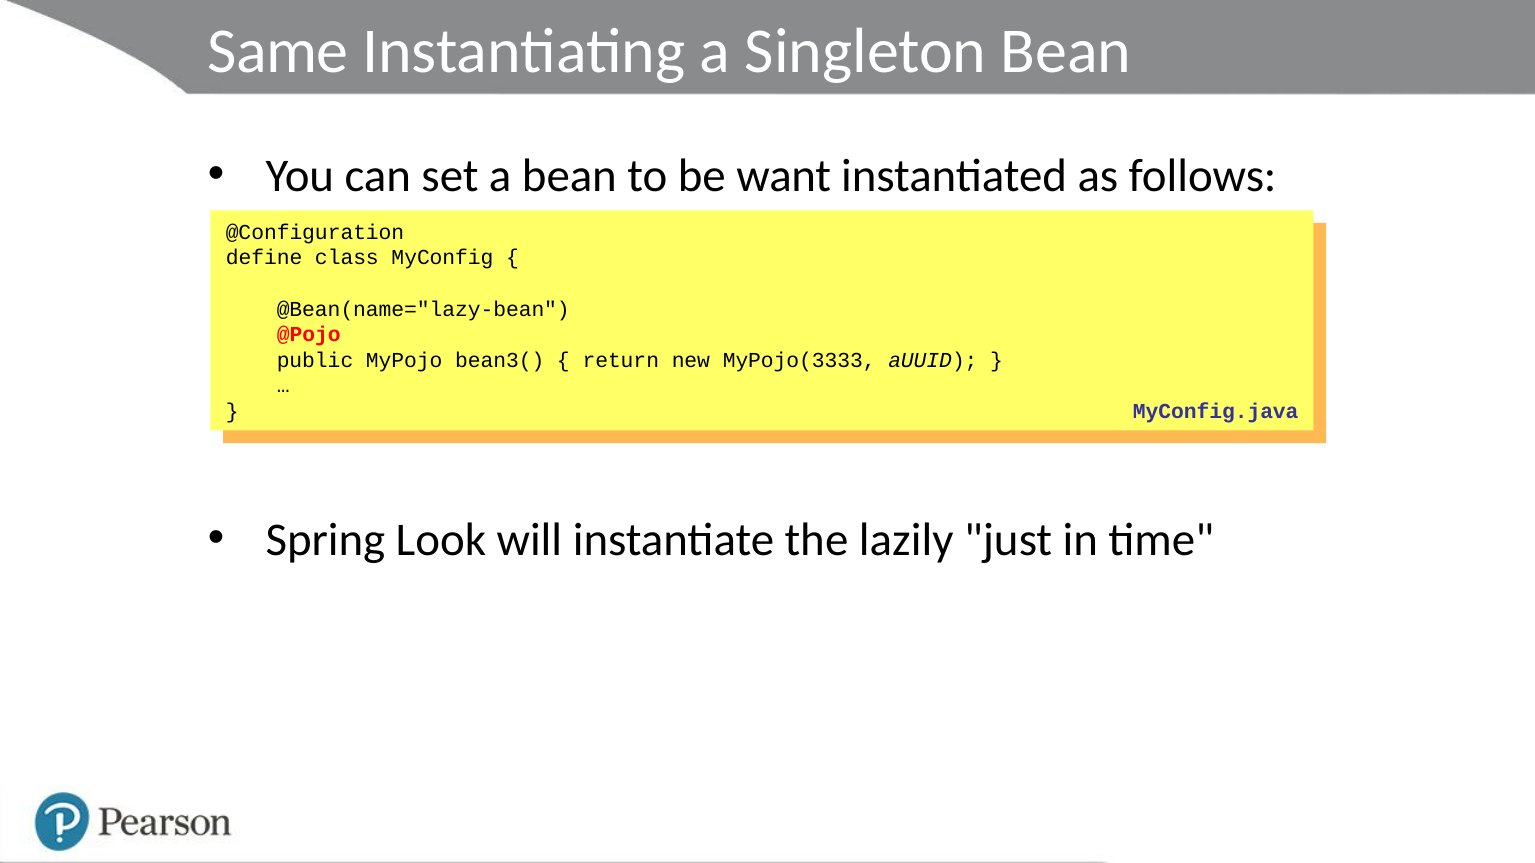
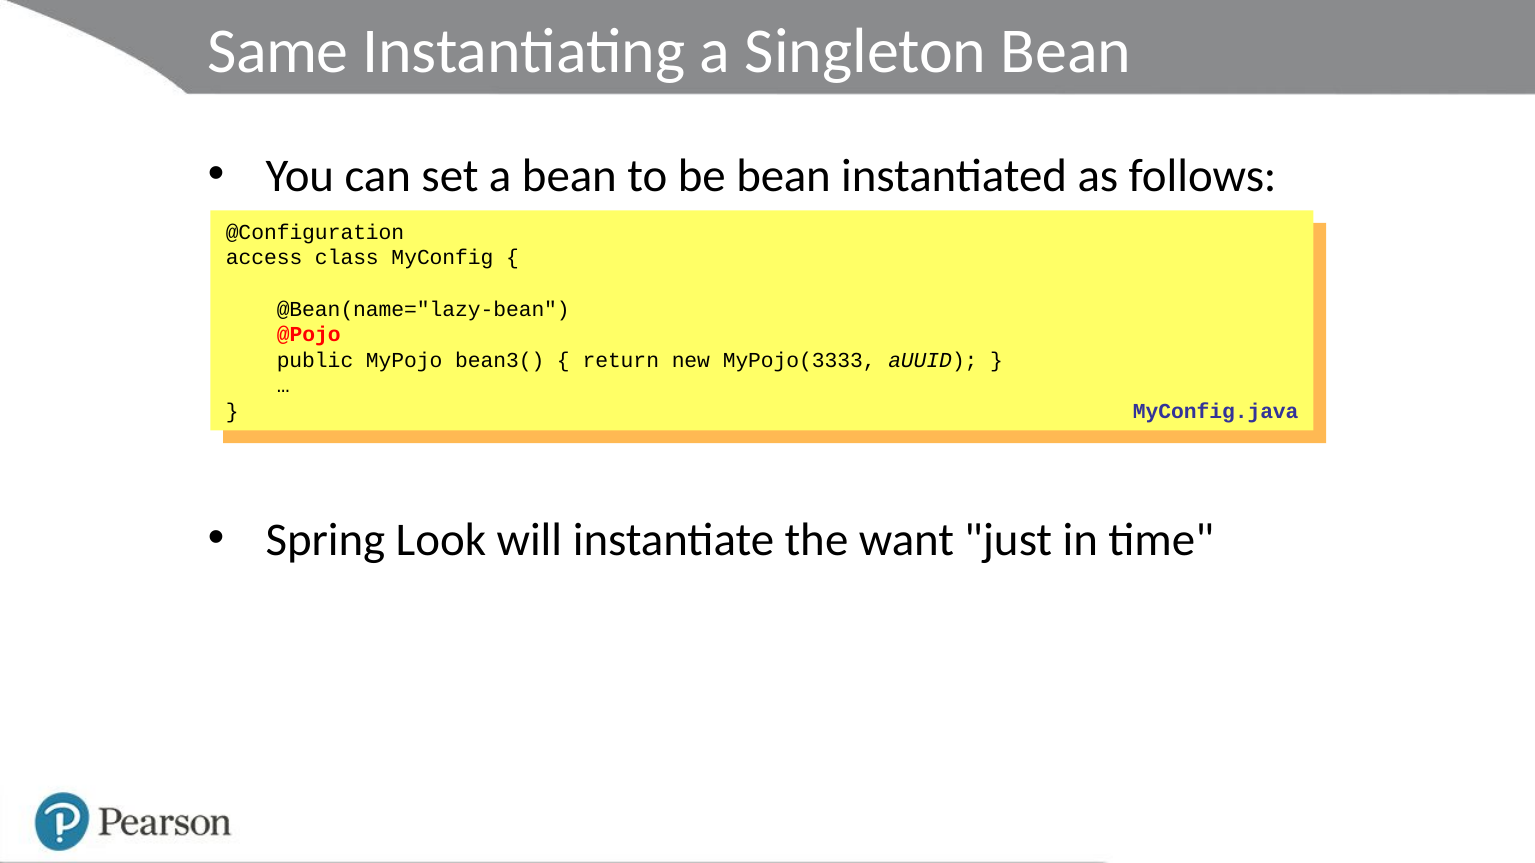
be want: want -> bean
define: define -> access
lazily: lazily -> want
